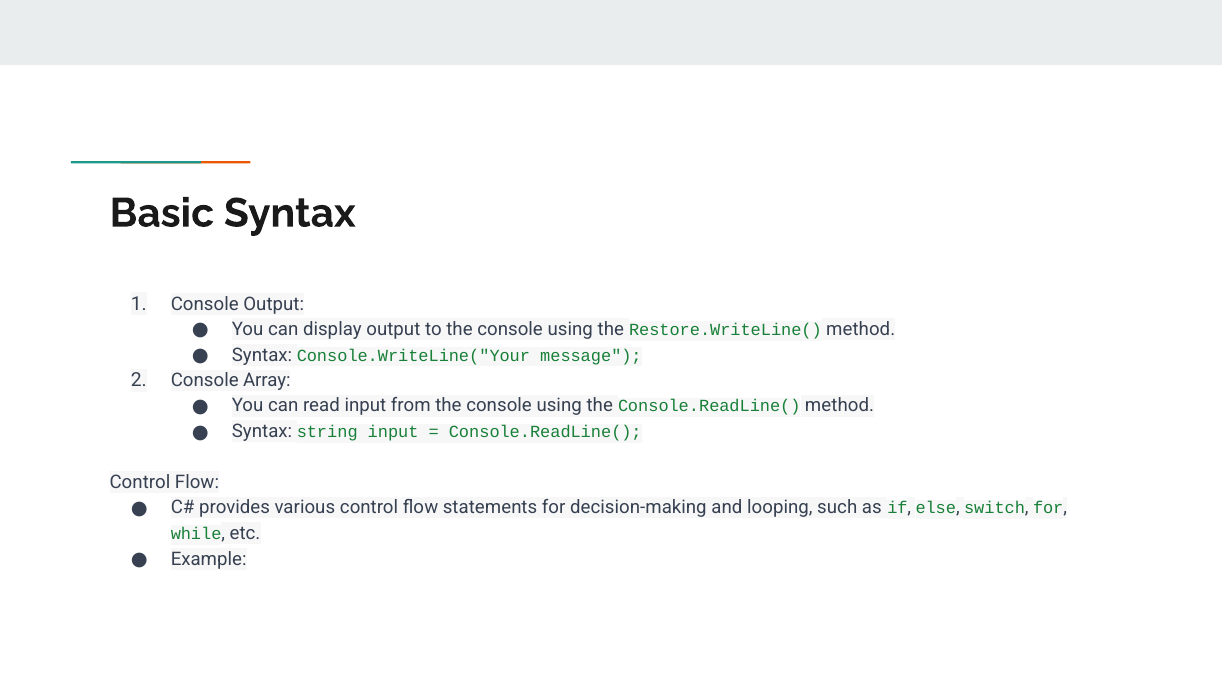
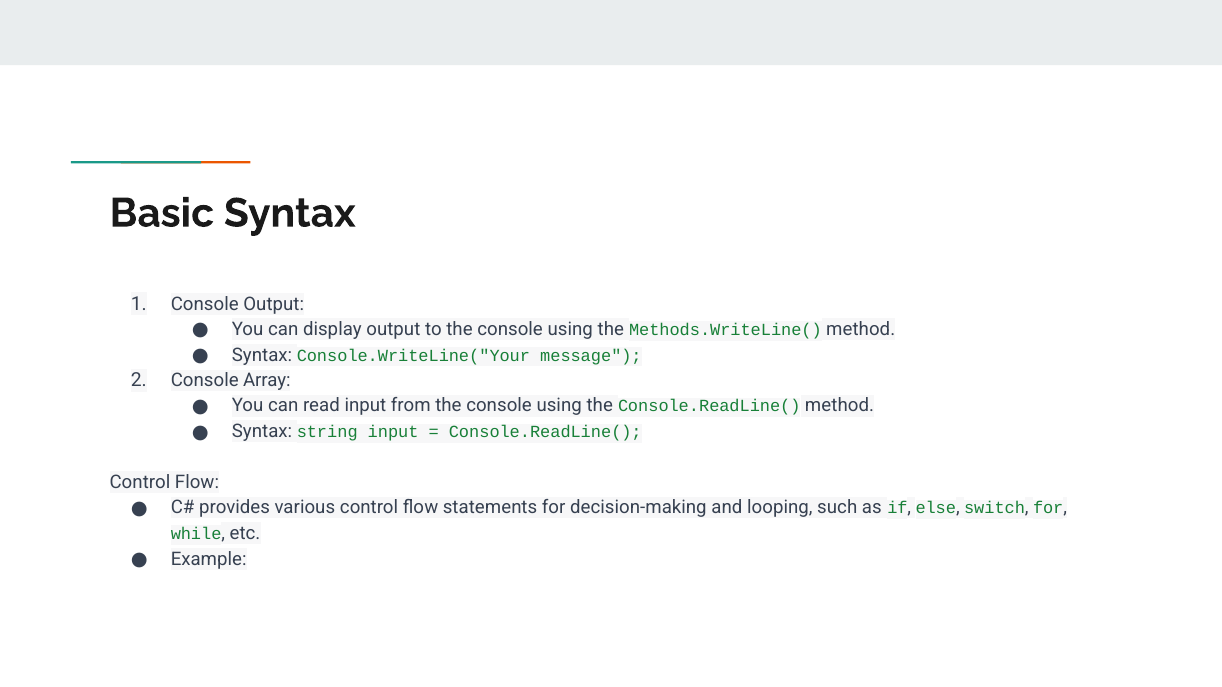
Restore.WriteLine(: Restore.WriteLine( -> Methods.WriteLine(
